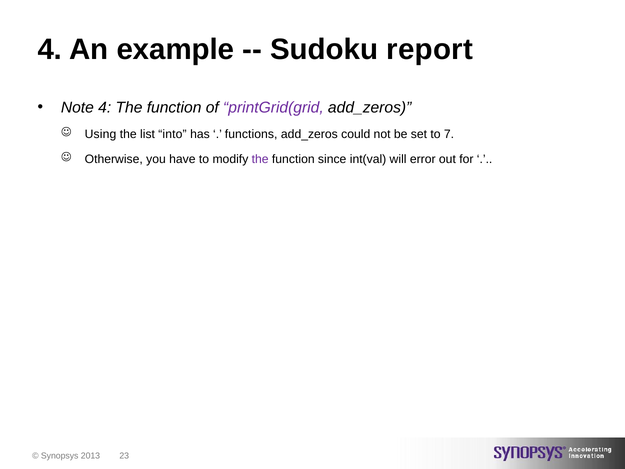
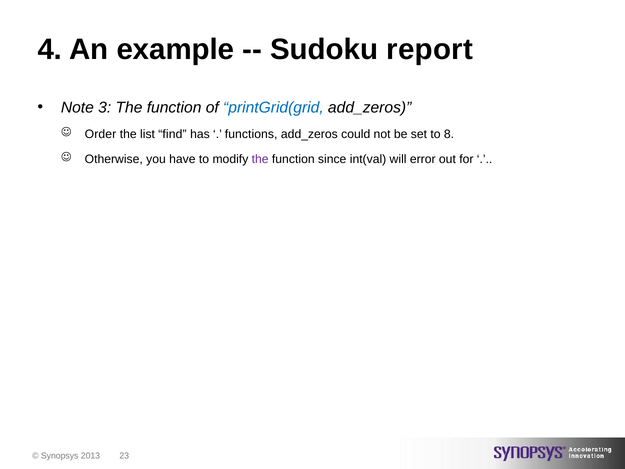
Note 4: 4 -> 3
printGrid(grid colour: purple -> blue
Using: Using -> Order
into: into -> find
7: 7 -> 8
